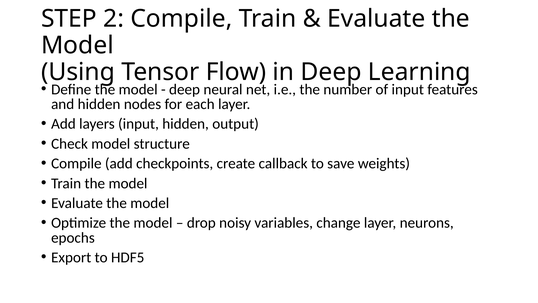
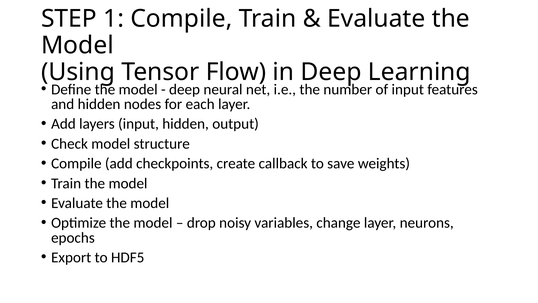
2: 2 -> 1
